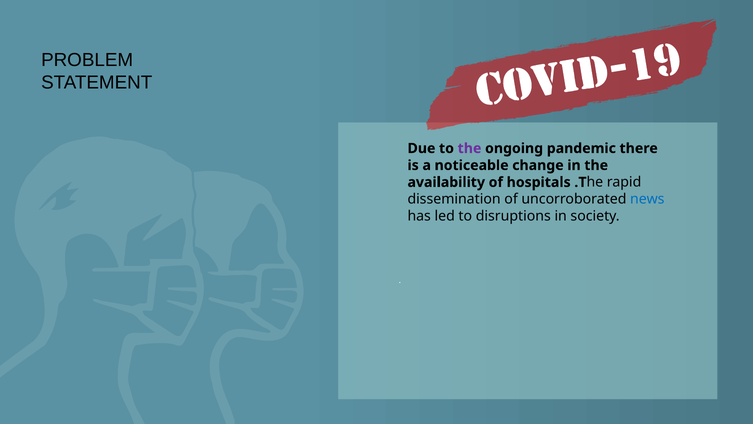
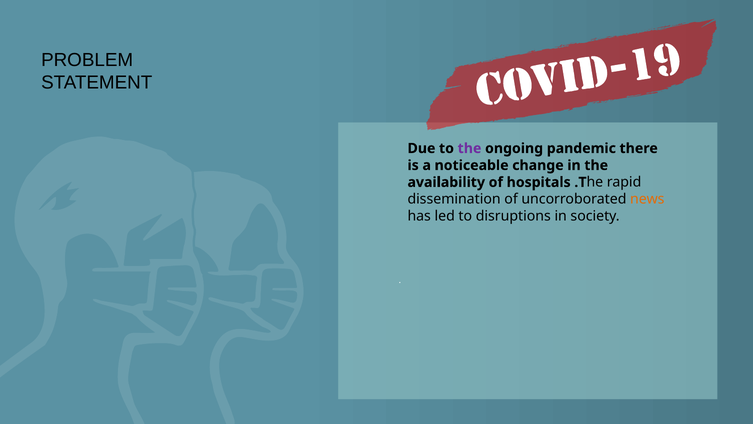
news colour: blue -> orange
